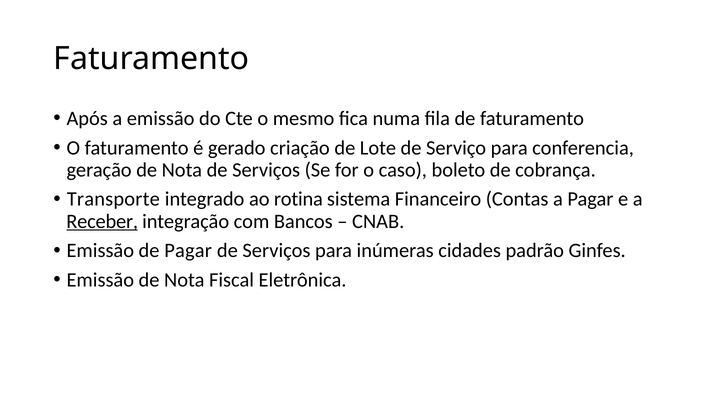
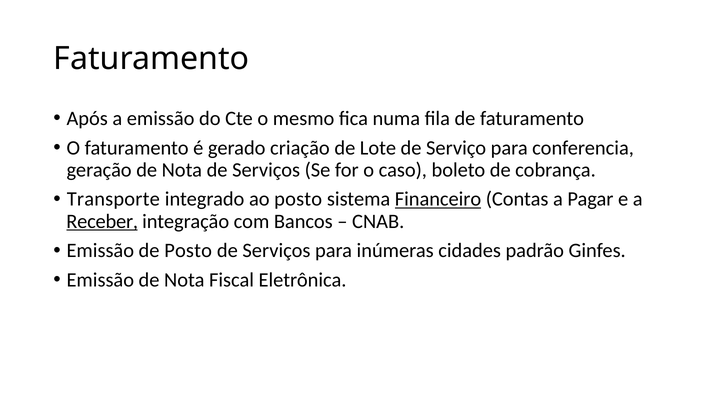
ao rotina: rotina -> posto
Financeiro underline: none -> present
de Pagar: Pagar -> Posto
